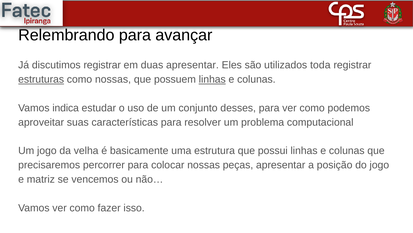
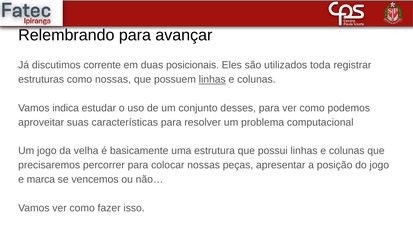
discutimos registrar: registrar -> corrente
duas apresentar: apresentar -> posicionais
estruturas underline: present -> none
matriz: matriz -> marca
